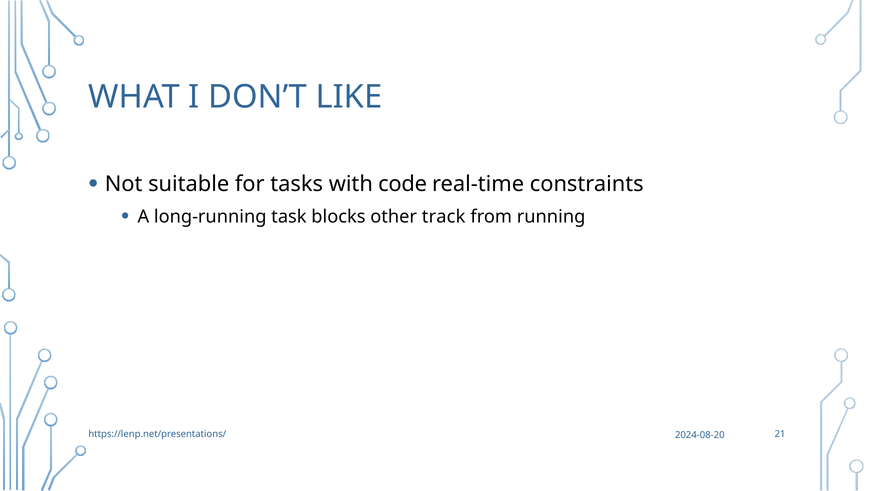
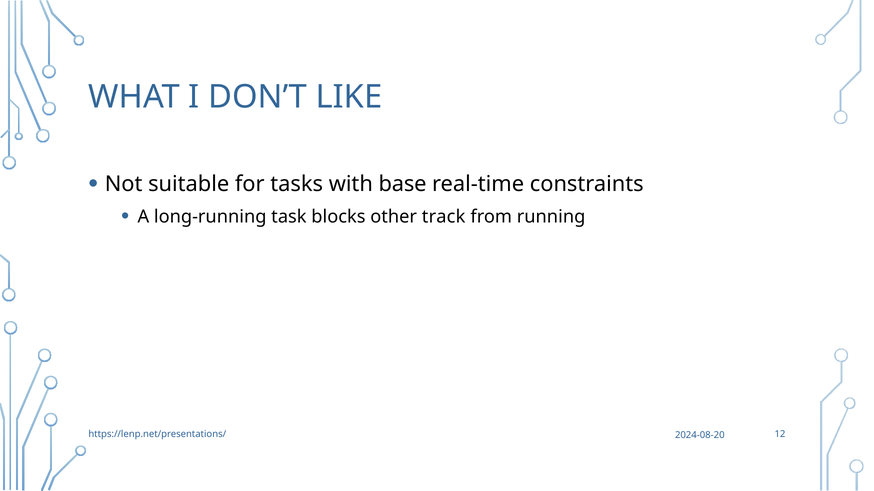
code: code -> base
21: 21 -> 12
